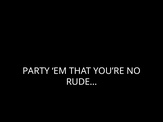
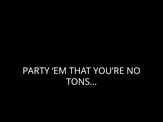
RUDE…: RUDE… -> TONS…
